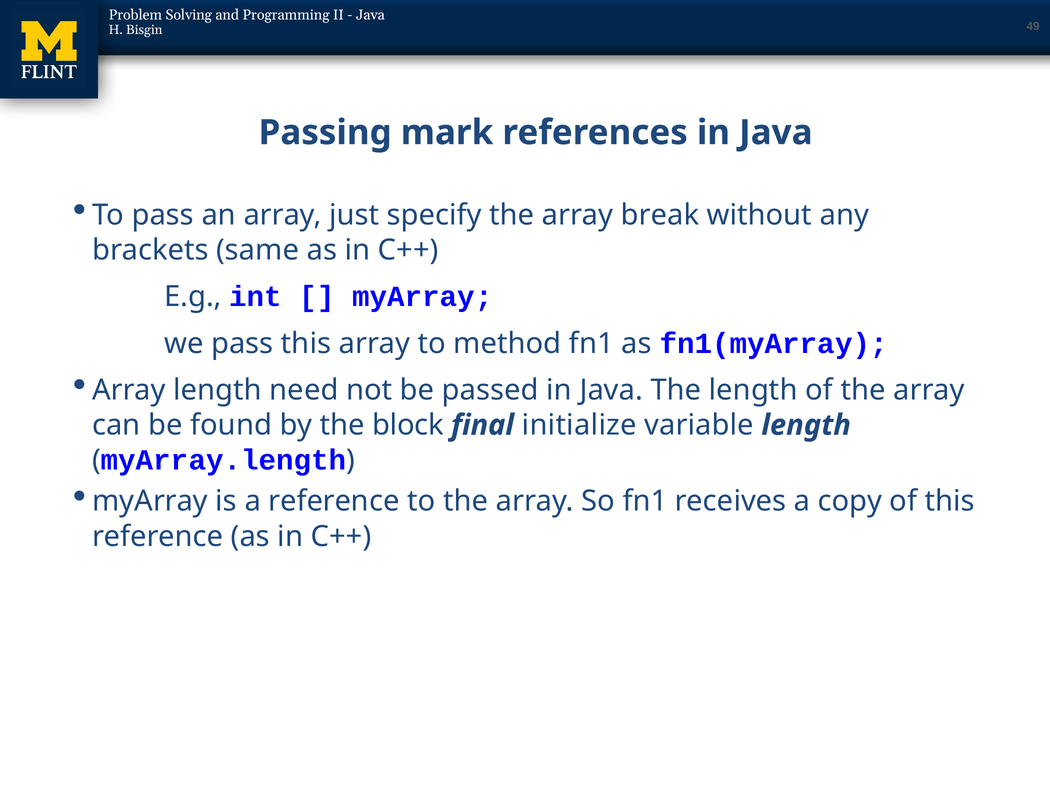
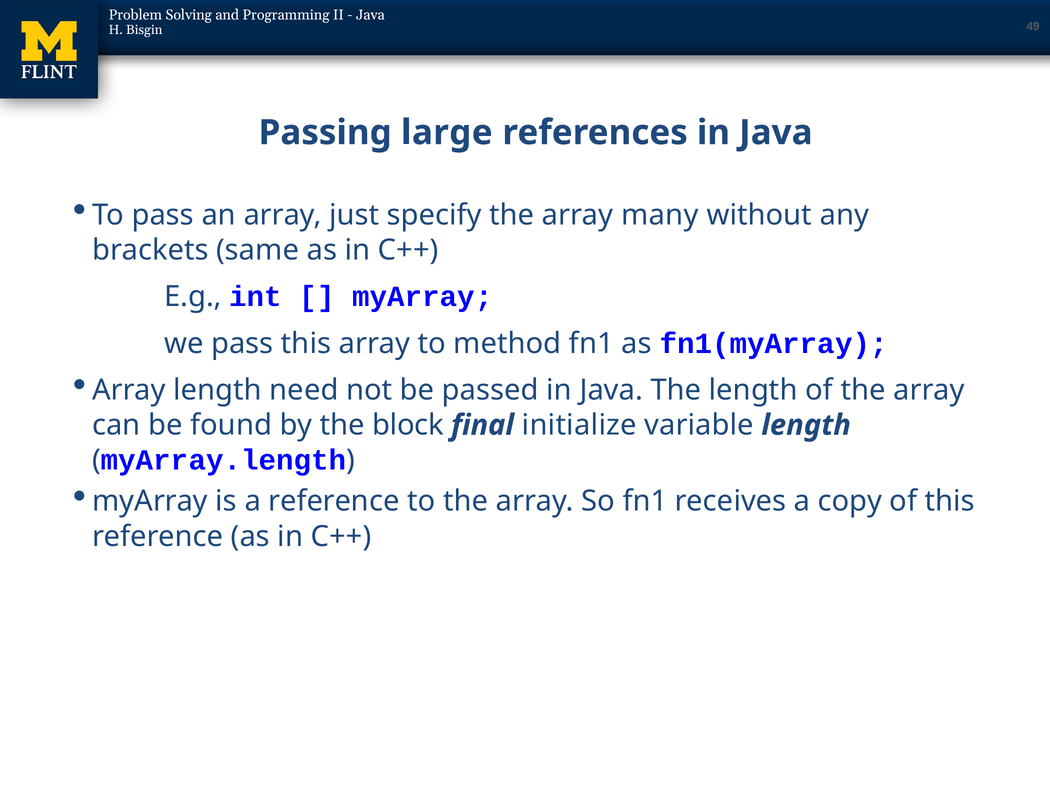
mark: mark -> large
break: break -> many
